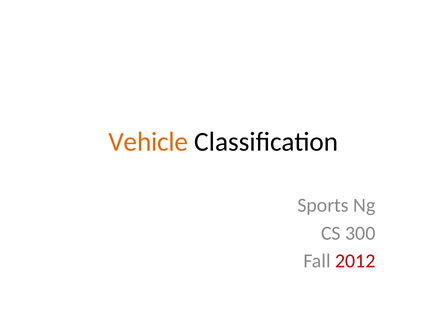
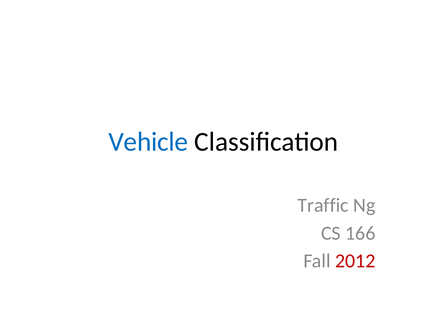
Vehicle colour: orange -> blue
Sports: Sports -> Traffic
300: 300 -> 166
